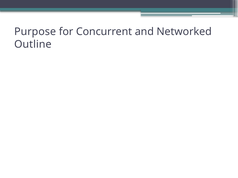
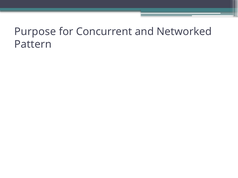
Outline: Outline -> Pattern
